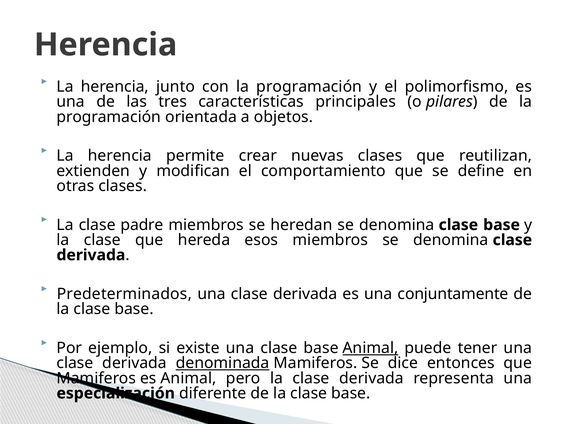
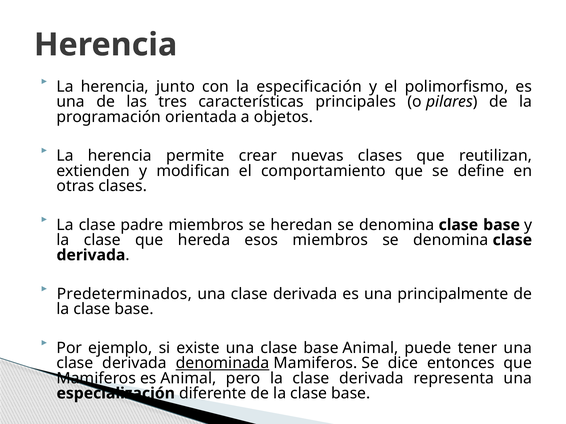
con la programación: programación -> especificación
conjuntamente: conjuntamente -> principalmente
Animal at (370, 348) underline: present -> none
